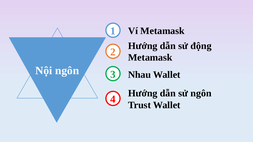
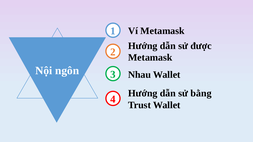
động: động -> được
sử ngôn: ngôn -> bằng
